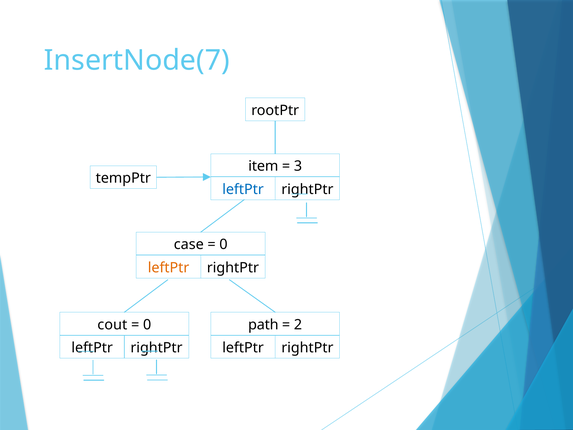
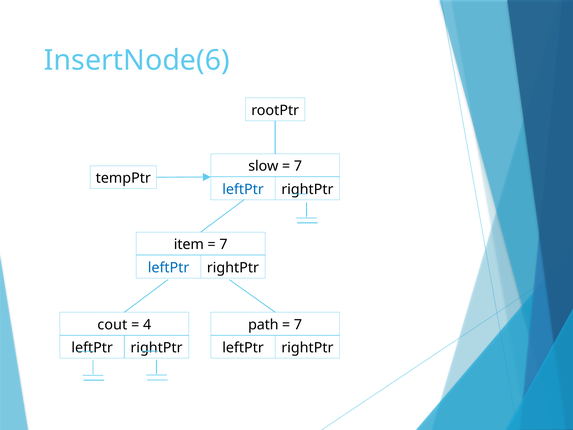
InsertNode(7: InsertNode(7 -> InsertNode(6
item: item -> slow
3 at (298, 166): 3 -> 7
case: case -> item
0 at (224, 244): 0 -> 7
leftPtr at (169, 268) colour: orange -> blue
0 at (147, 324): 0 -> 4
2 at (298, 324): 2 -> 7
